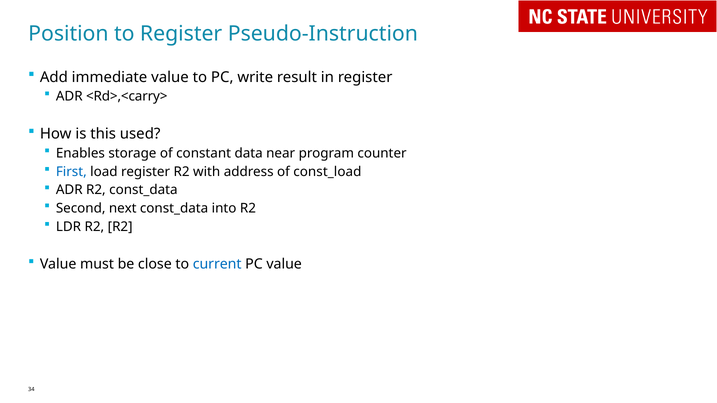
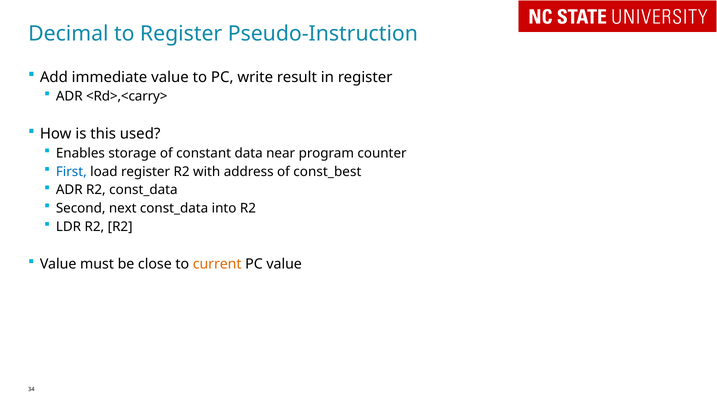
Position: Position -> Decimal
const_load: const_load -> const_best
current colour: blue -> orange
